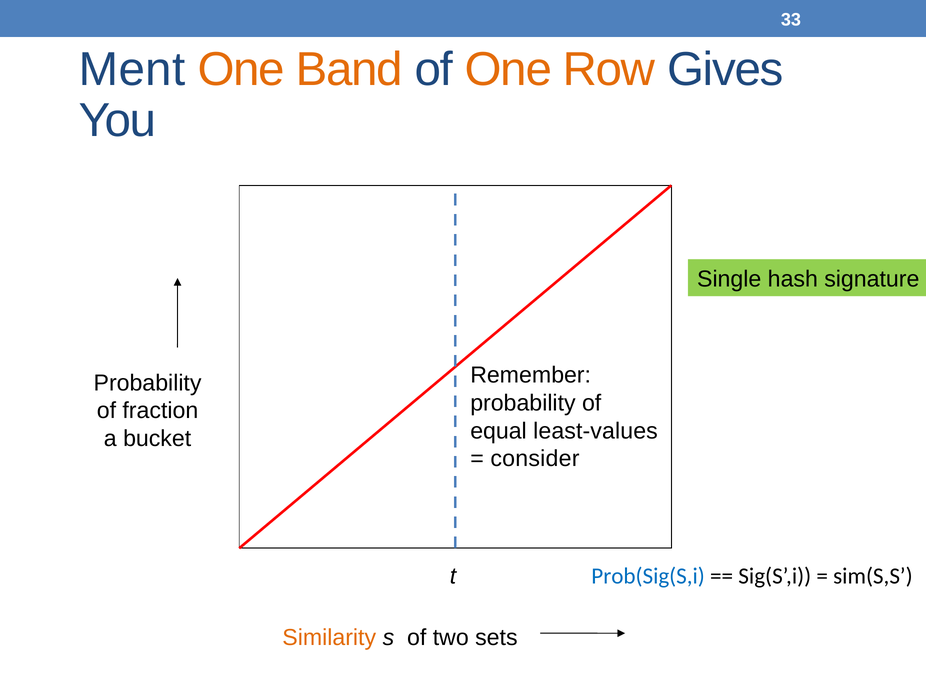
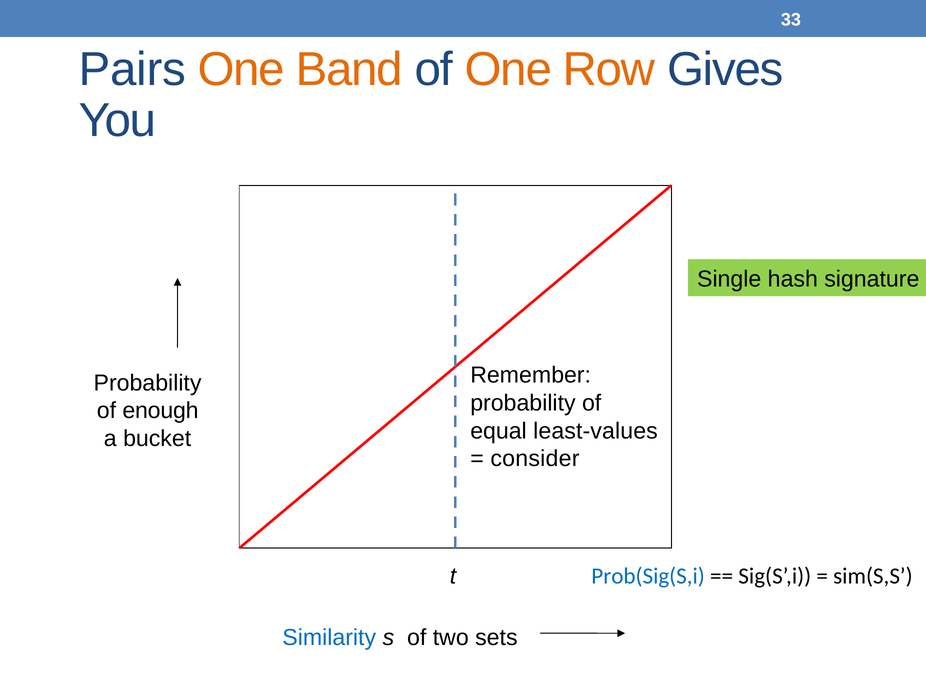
Ment: Ment -> Pairs
fraction: fraction -> enough
Similarity colour: orange -> blue
